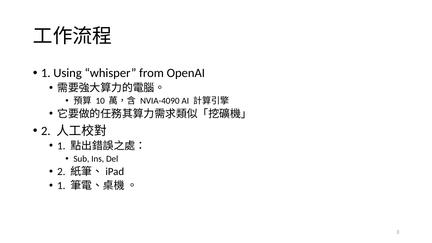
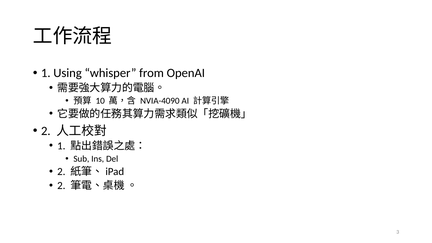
1 at (61, 186): 1 -> 2
